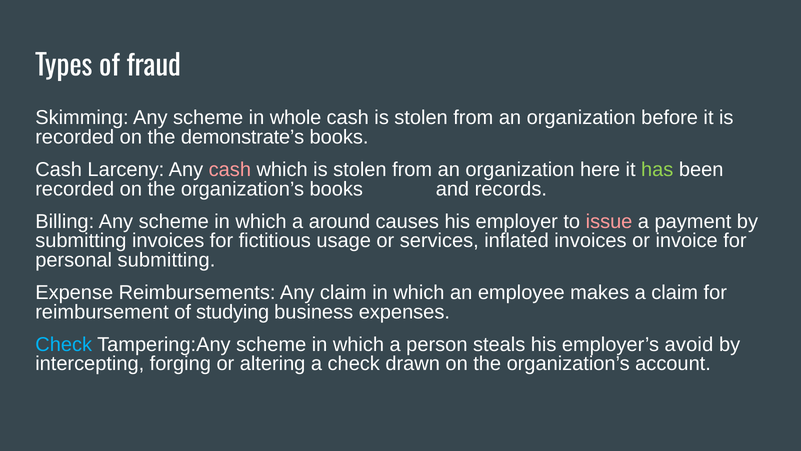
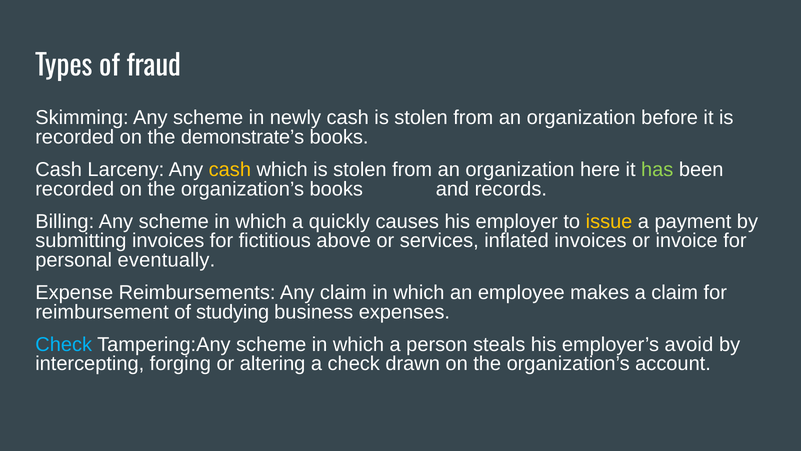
whole: whole -> newly
cash at (230, 170) colour: pink -> yellow
around: around -> quickly
issue colour: pink -> yellow
usage: usage -> above
personal submitting: submitting -> eventually
